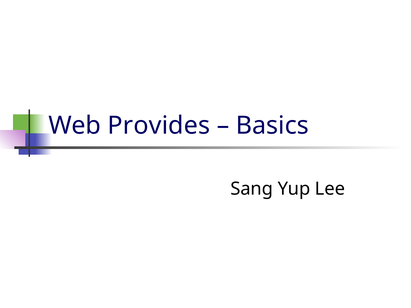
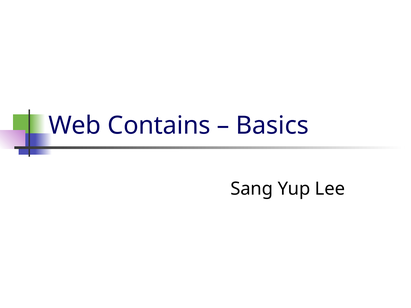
Provides: Provides -> Contains
